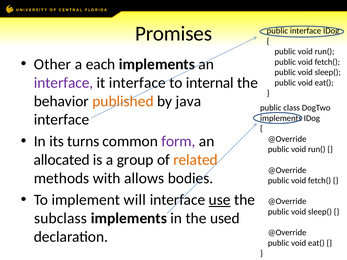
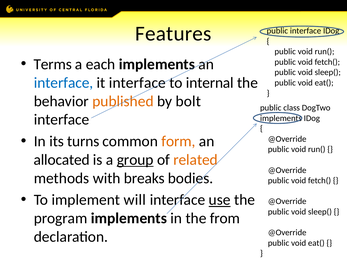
Promises: Promises -> Features
Other: Other -> Terms
interface at (64, 83) colour: purple -> blue
java: java -> bolt
form colour: purple -> orange
group underline: none -> present
allows: allows -> breaks
subclass: subclass -> program
used: used -> from
